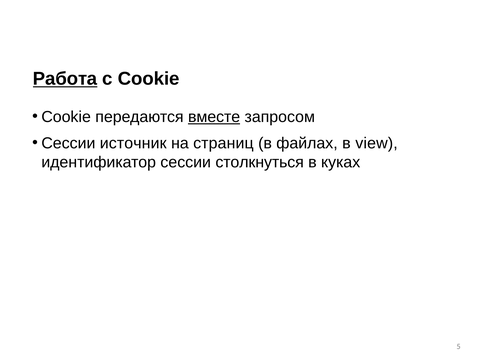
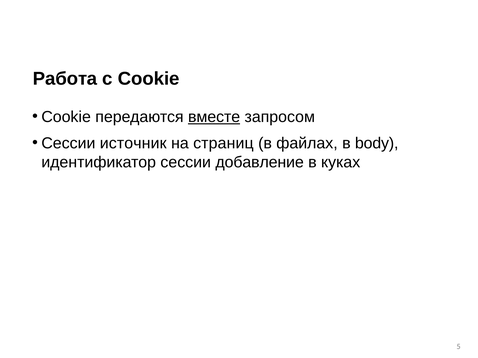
Работа underline: present -> none
view: view -> body
столкнуться: столкнуться -> добавление
